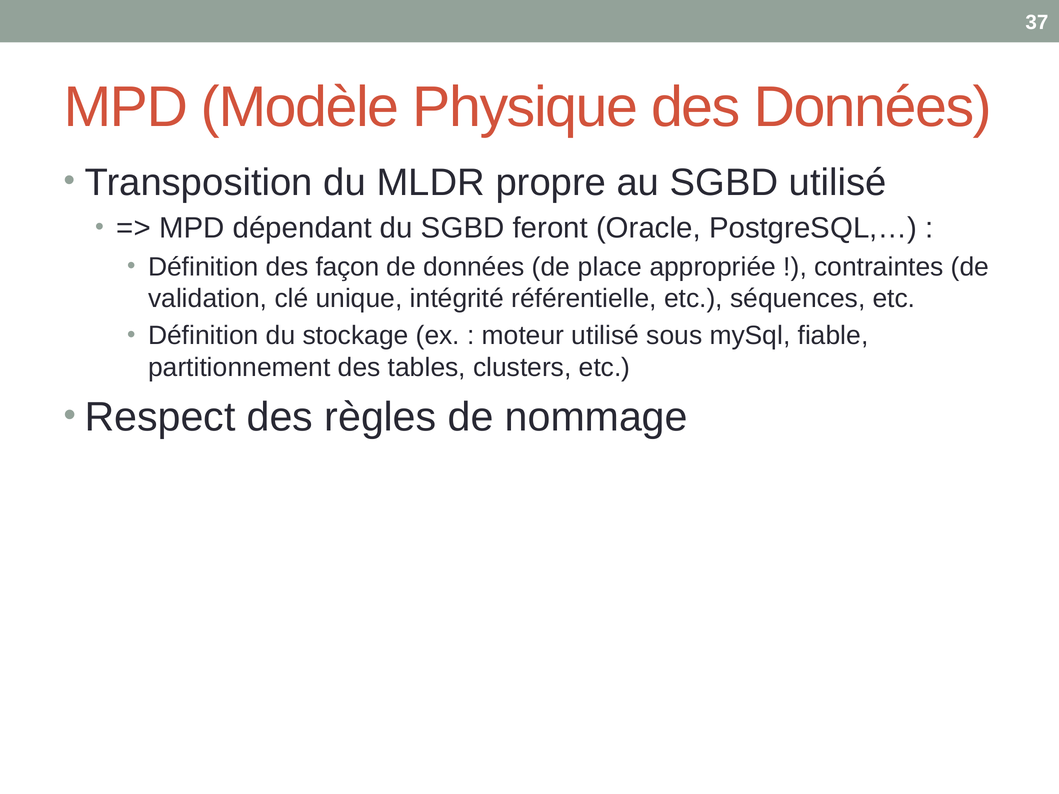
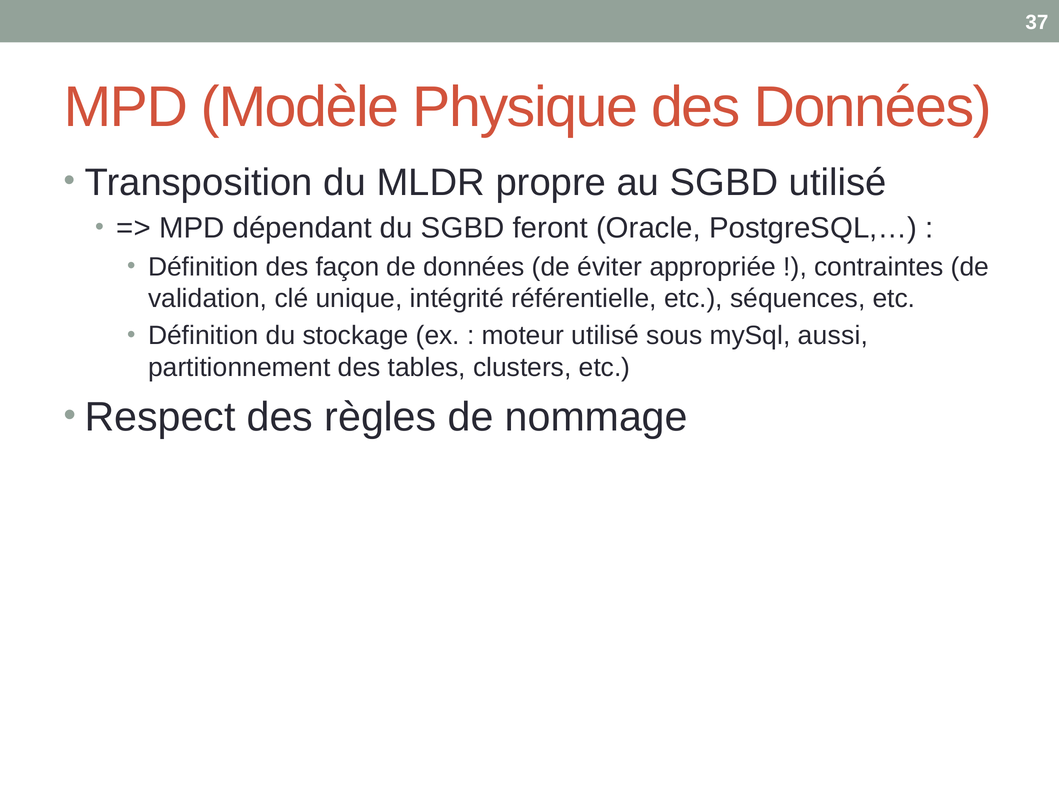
place: place -> éviter
fiable: fiable -> aussi
